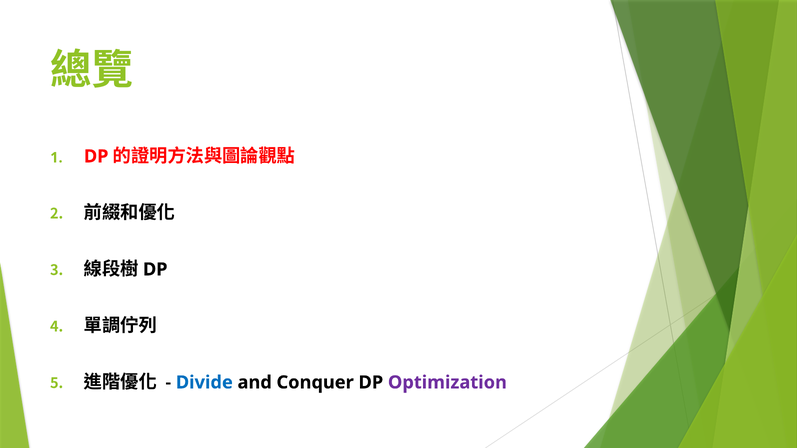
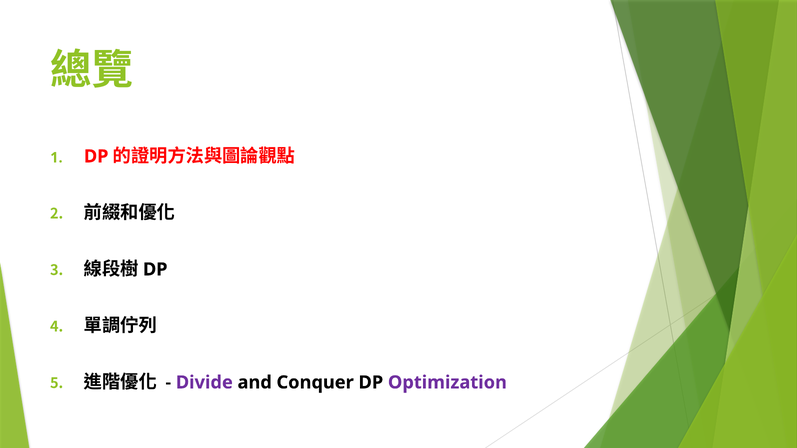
Divide colour: blue -> purple
